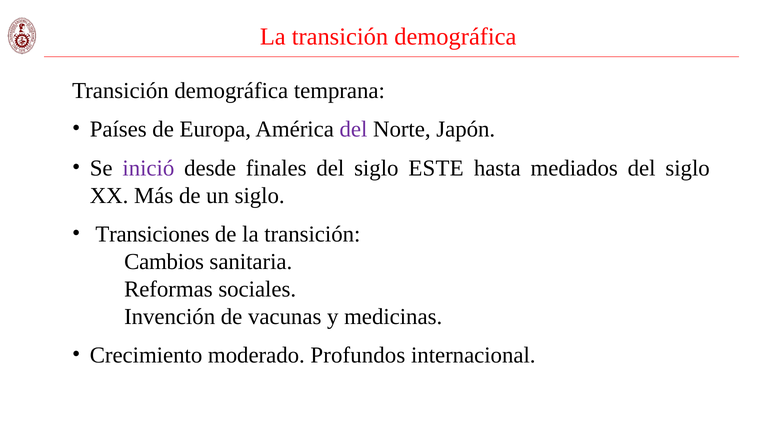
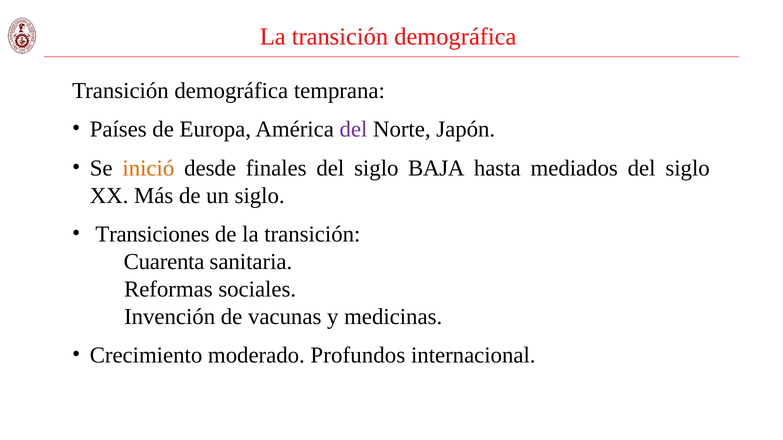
inició colour: purple -> orange
ESTE: ESTE -> BAJA
Cambios: Cambios -> Cuarenta
